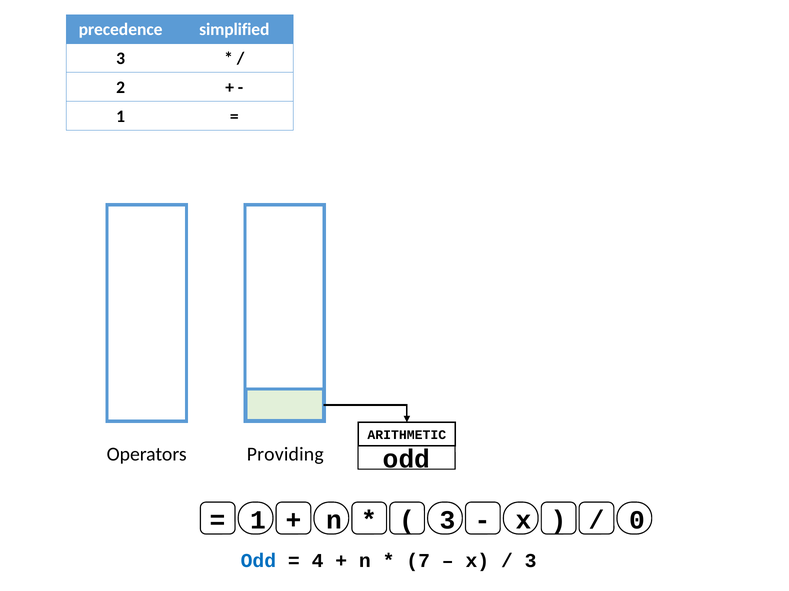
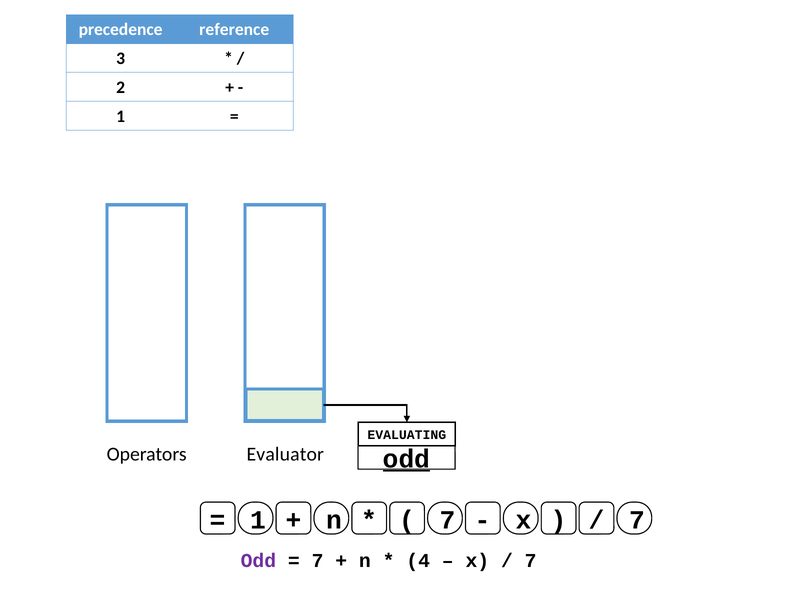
simplified: simplified -> reference
ARITHMETIC: ARITHMETIC -> EVALUATING
Providing: Providing -> Evaluator
odd at (407, 460) underline: none -> present
1 3: 3 -> 7
0 at (637, 521): 0 -> 7
Odd at (258, 561) colour: blue -> purple
4 at (318, 561): 4 -> 7
7: 7 -> 4
3 at (531, 561): 3 -> 7
